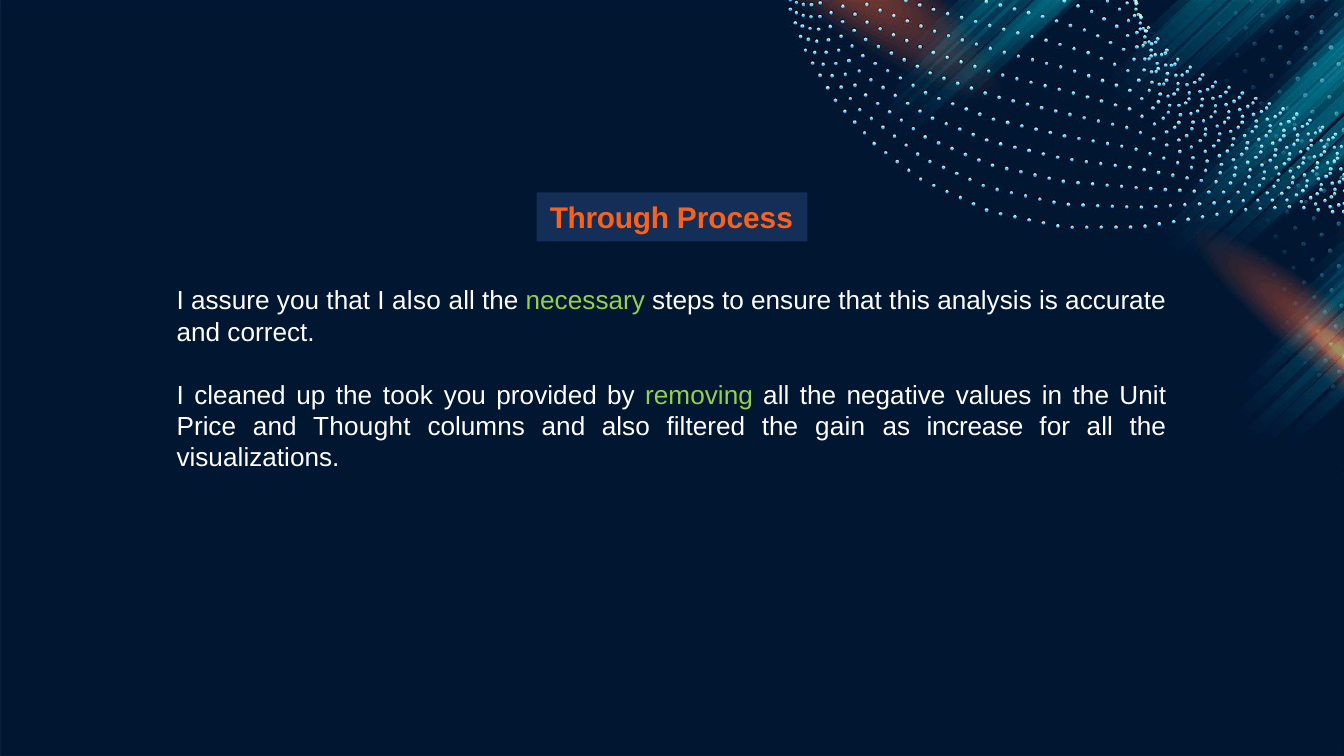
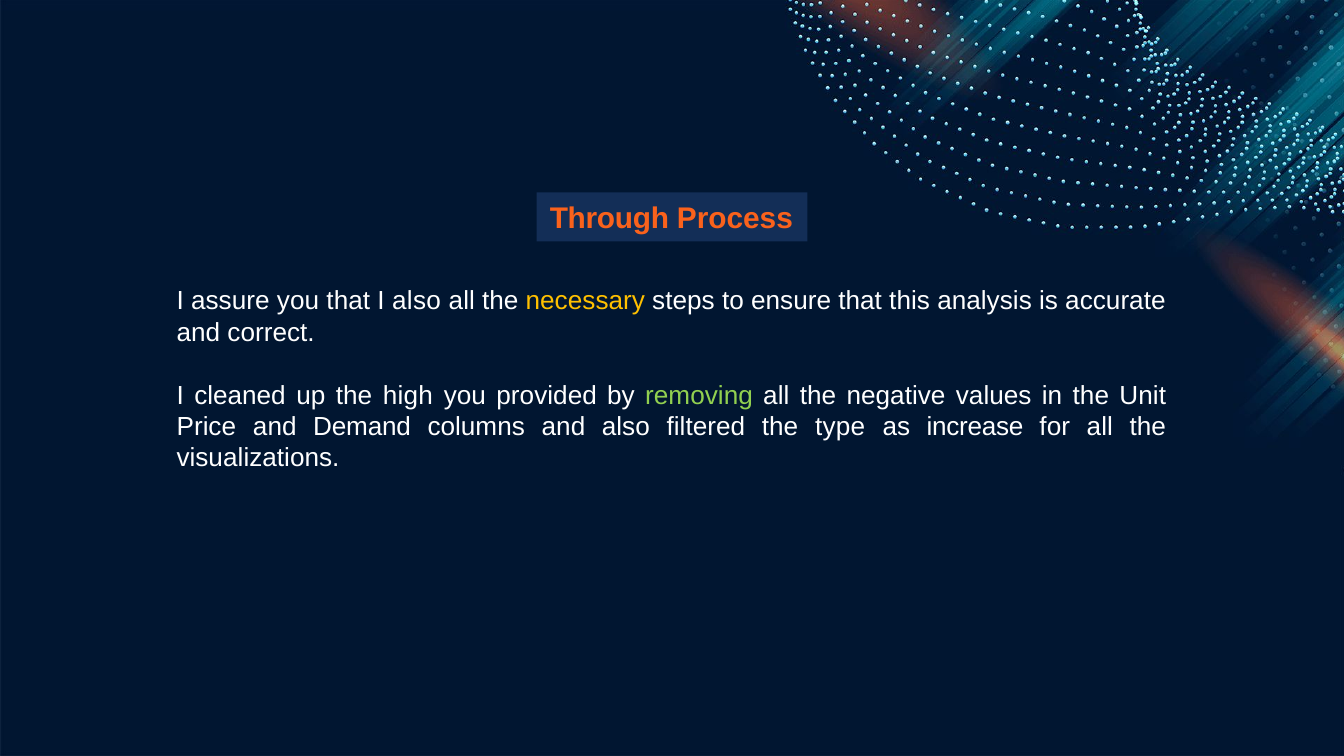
necessary colour: light green -> yellow
took: took -> high
Thought: Thought -> Demand
gain: gain -> type
